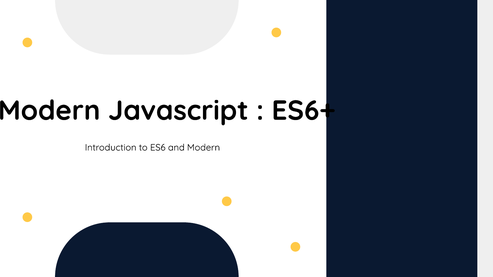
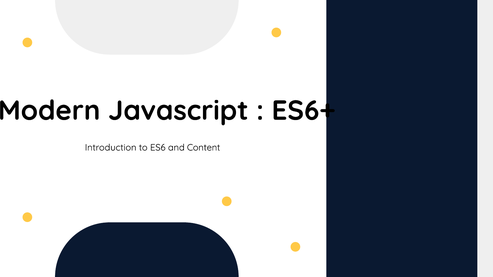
and Modern: Modern -> Content
